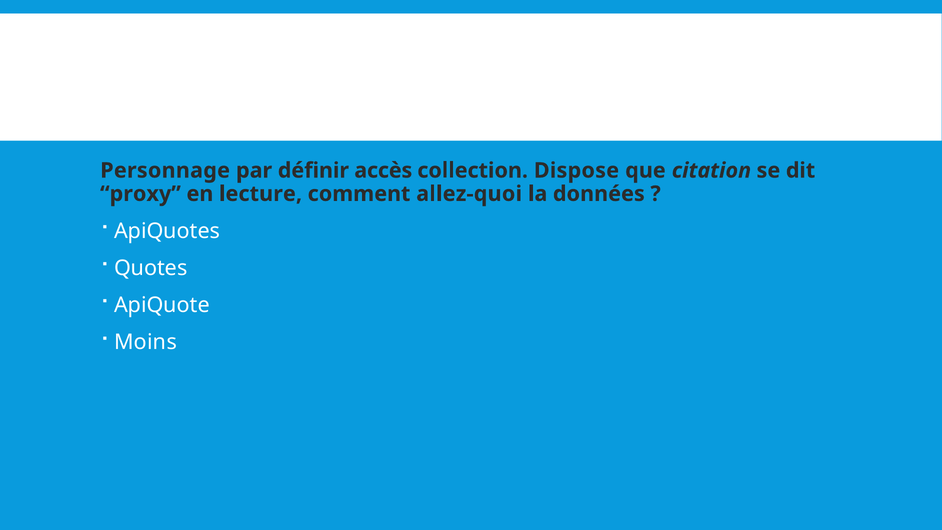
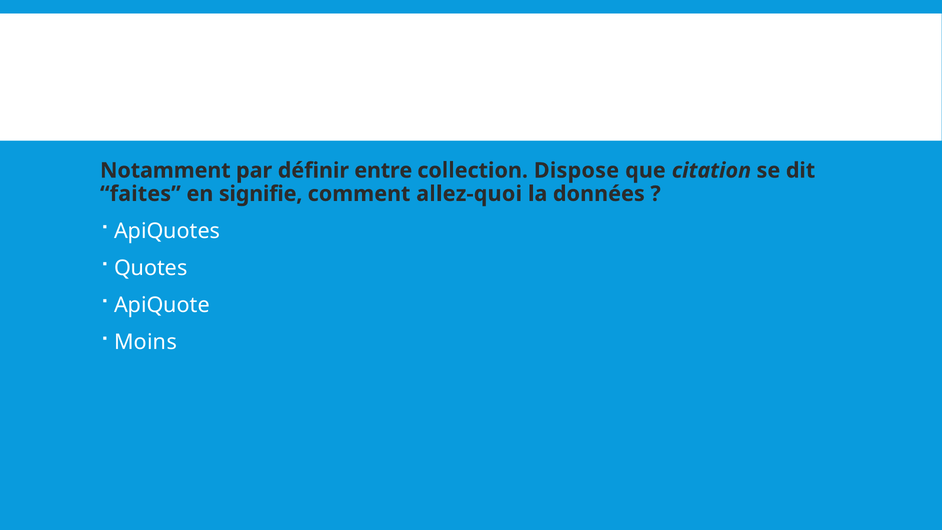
Personnage: Personnage -> Notamment
accès: accès -> entre
proxy: proxy -> faites
lecture: lecture -> signifie
